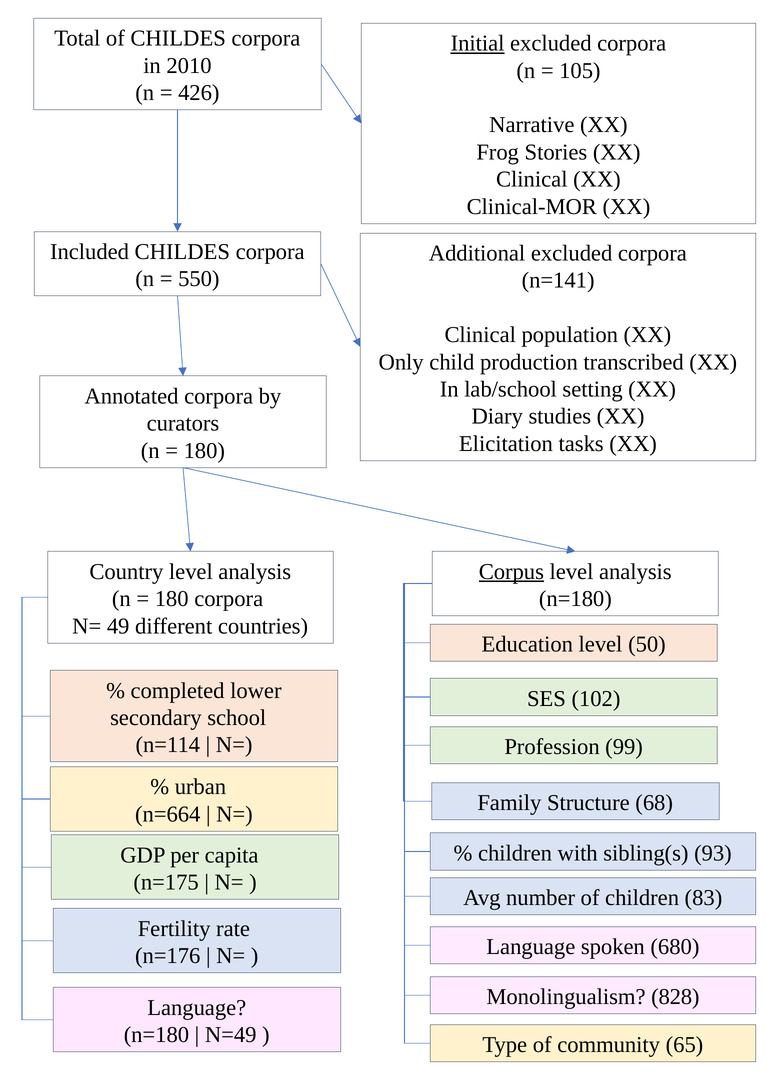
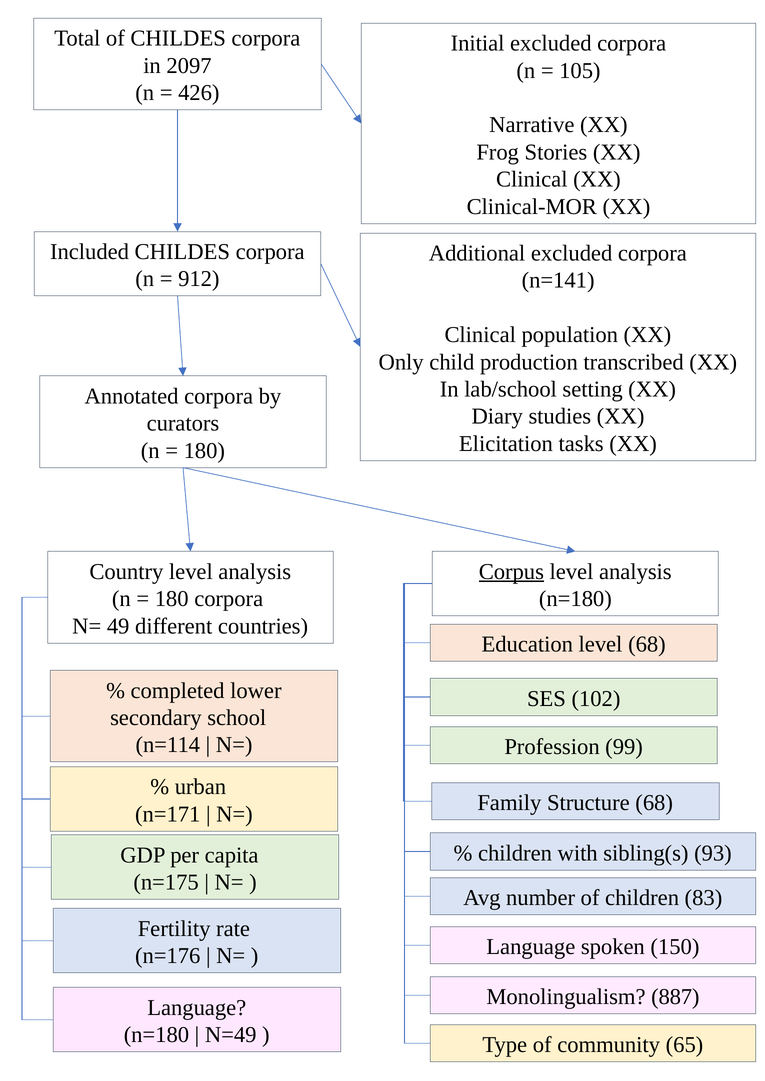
Initial underline: present -> none
2010: 2010 -> 2097
550: 550 -> 912
level 50: 50 -> 68
n=664: n=664 -> n=171
680: 680 -> 150
828: 828 -> 887
